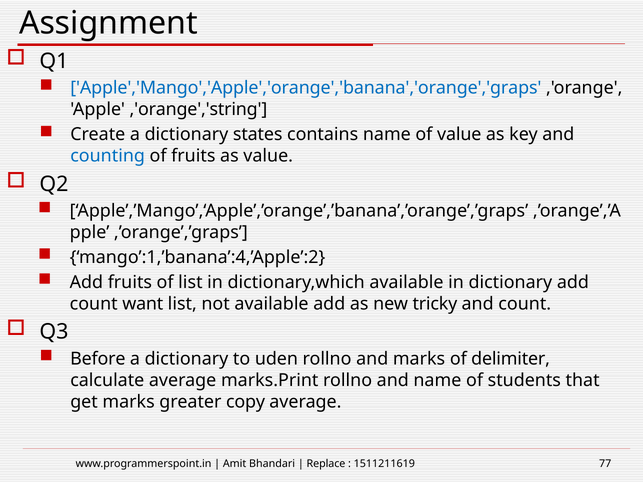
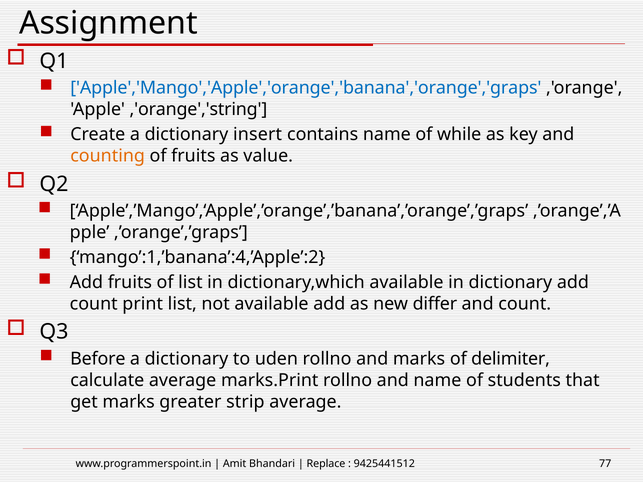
states: states -> insert
of value: value -> while
counting colour: blue -> orange
want: want -> print
tricky: tricky -> differ
copy: copy -> strip
1511211619: 1511211619 -> 9425441512
